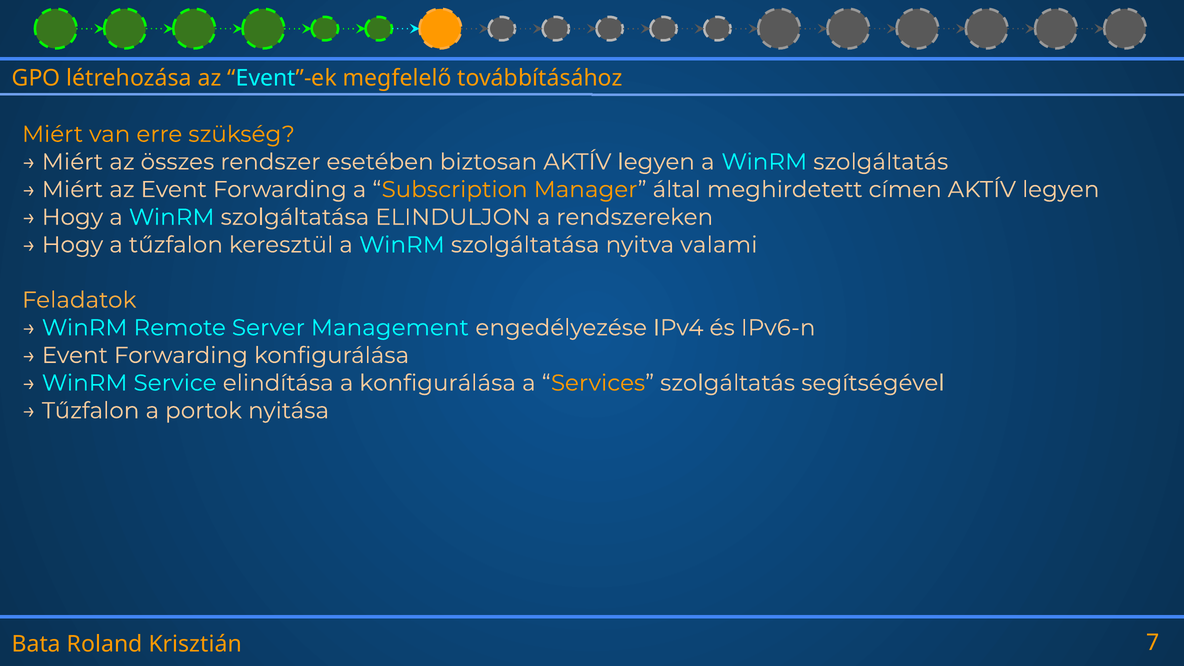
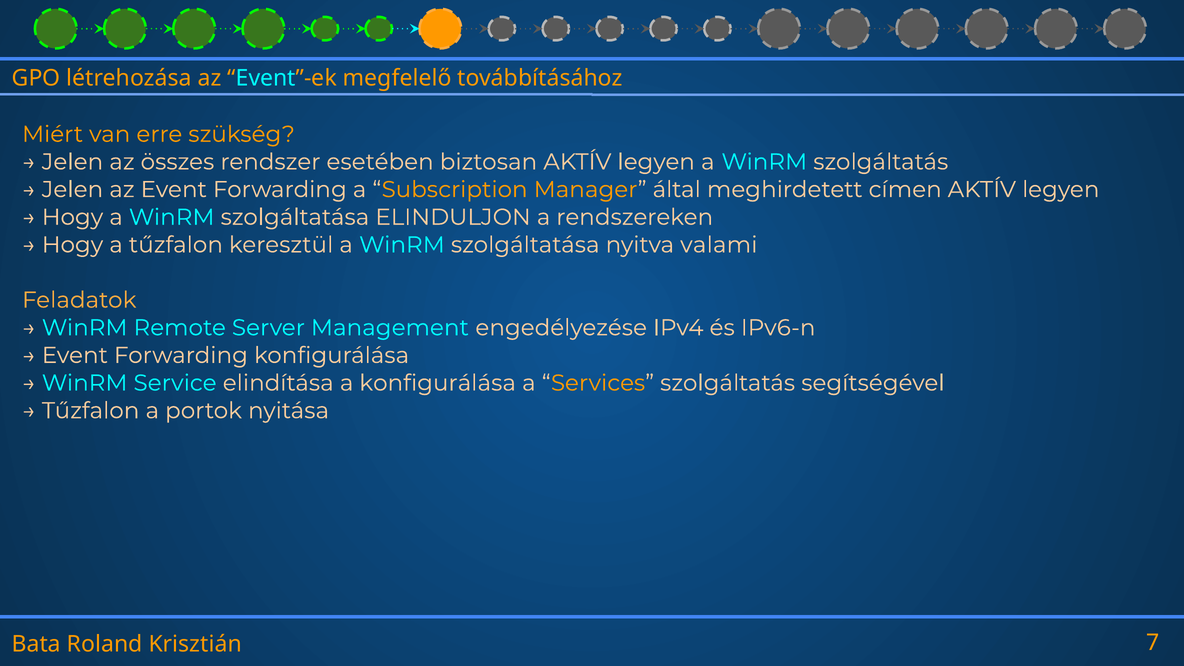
Miért at (72, 162): Miért -> Jelen
Miért at (72, 190): Miért -> Jelen
